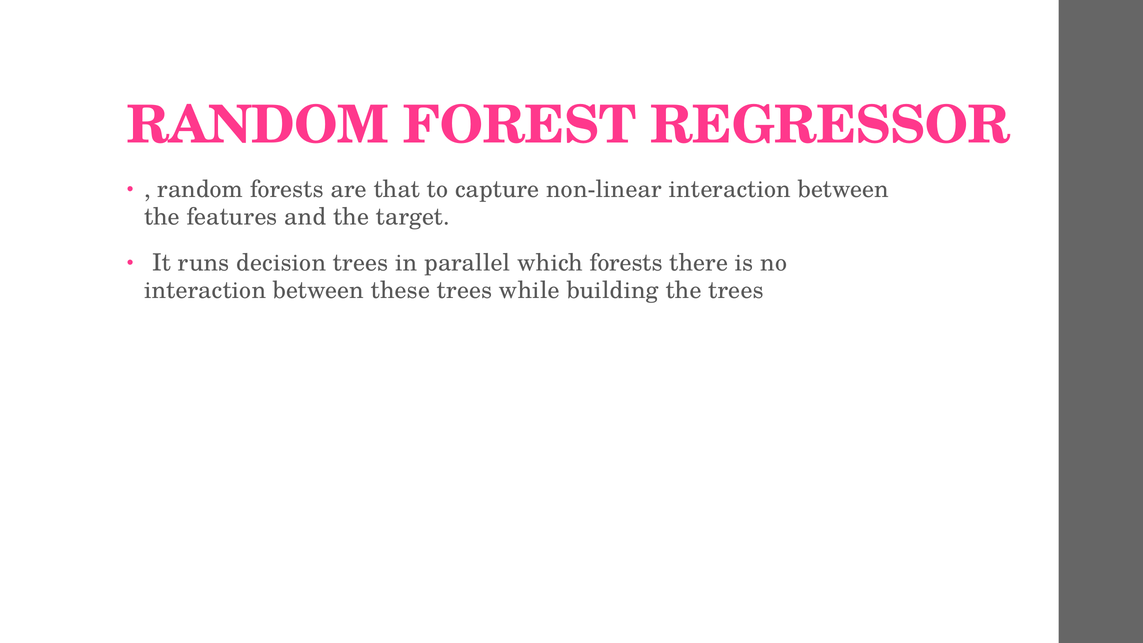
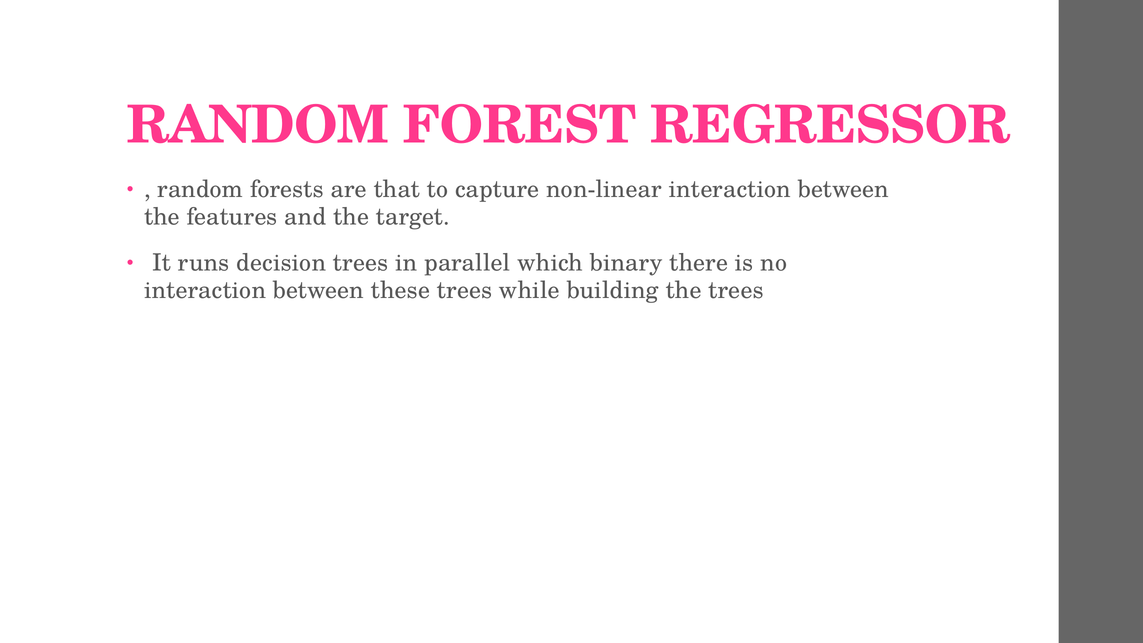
which forests: forests -> binary
